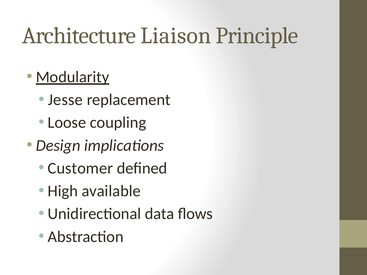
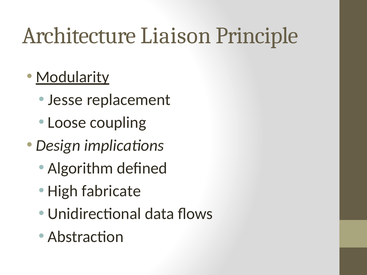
Customer: Customer -> Algorithm
available: available -> fabricate
